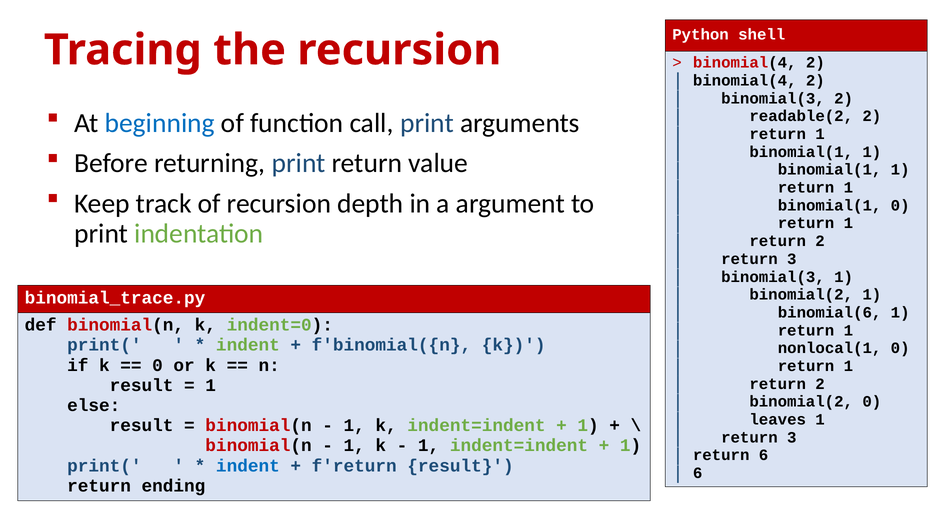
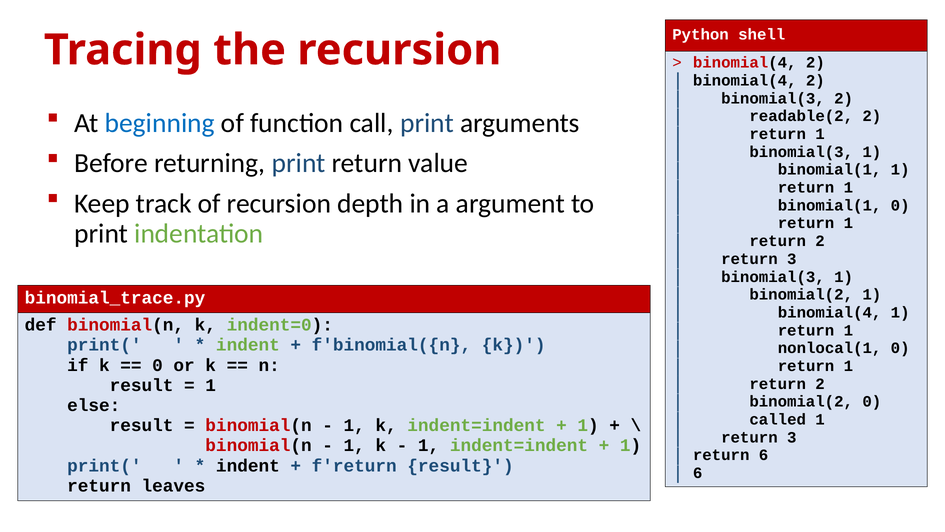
binomial(1 at (801, 152): binomial(1 -> binomial(3
binomial(6 at (830, 312): binomial(6 -> binomial(4
leaves: leaves -> called
indent at (248, 465) colour: blue -> black
ending: ending -> leaves
